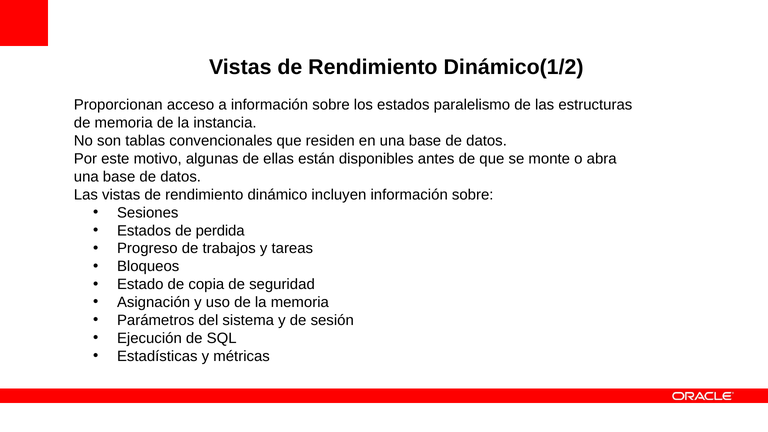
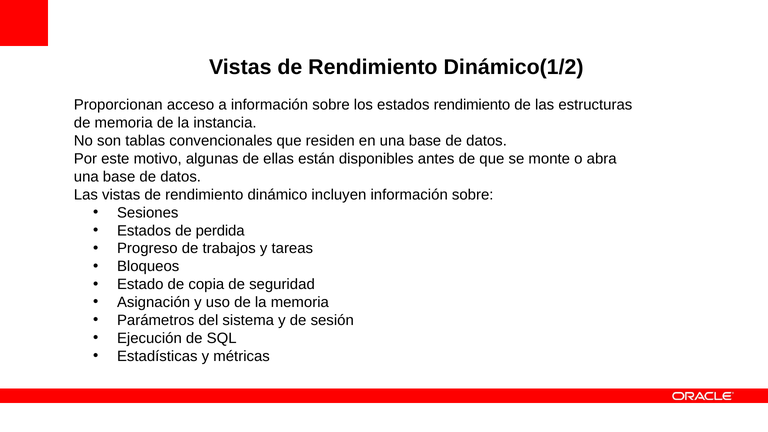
estados paralelismo: paralelismo -> rendimiento
